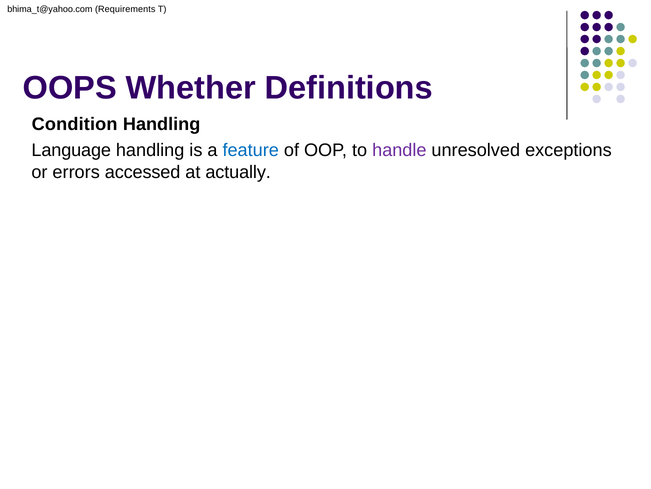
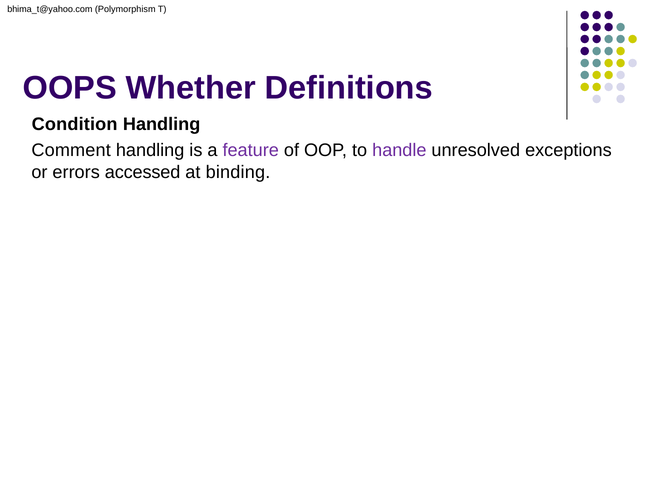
Requirements: Requirements -> Polymorphism
Language: Language -> Comment
feature colour: blue -> purple
actually: actually -> binding
